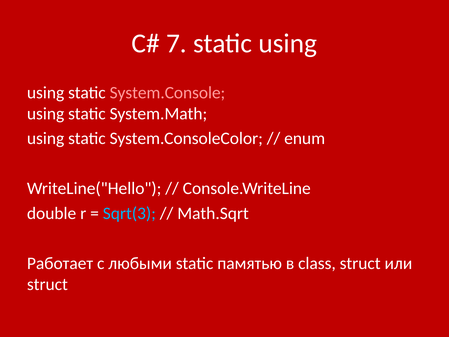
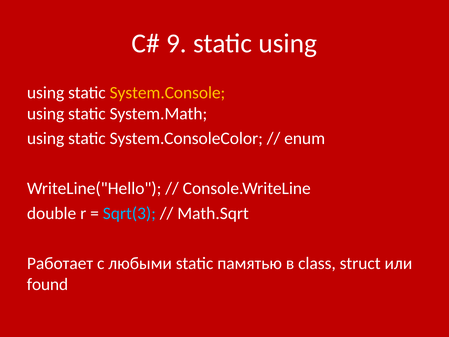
7: 7 -> 9
System.Console colour: pink -> yellow
struct at (47, 284): struct -> found
